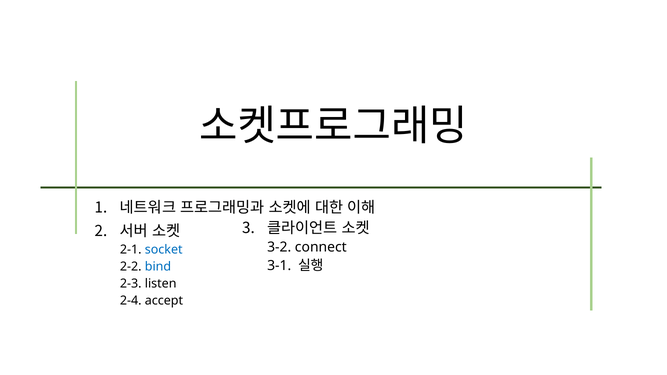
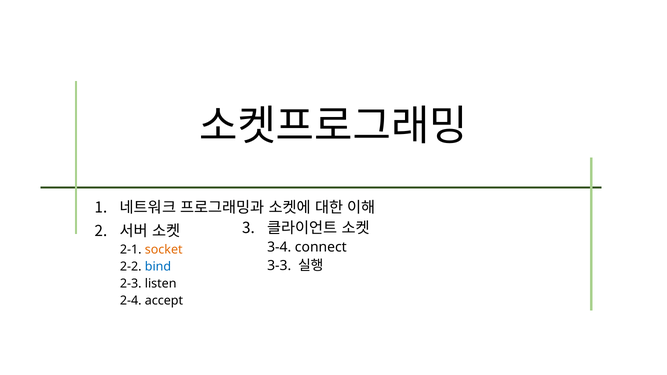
3-2: 3-2 -> 3-4
socket colour: blue -> orange
3-1: 3-1 -> 3-3
